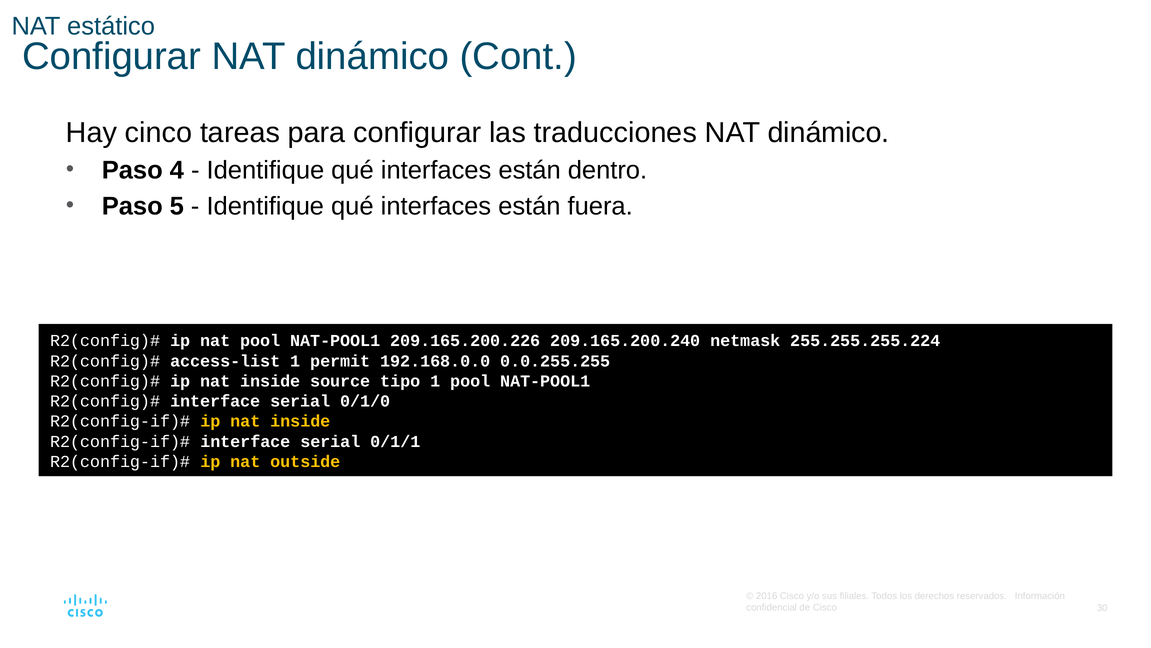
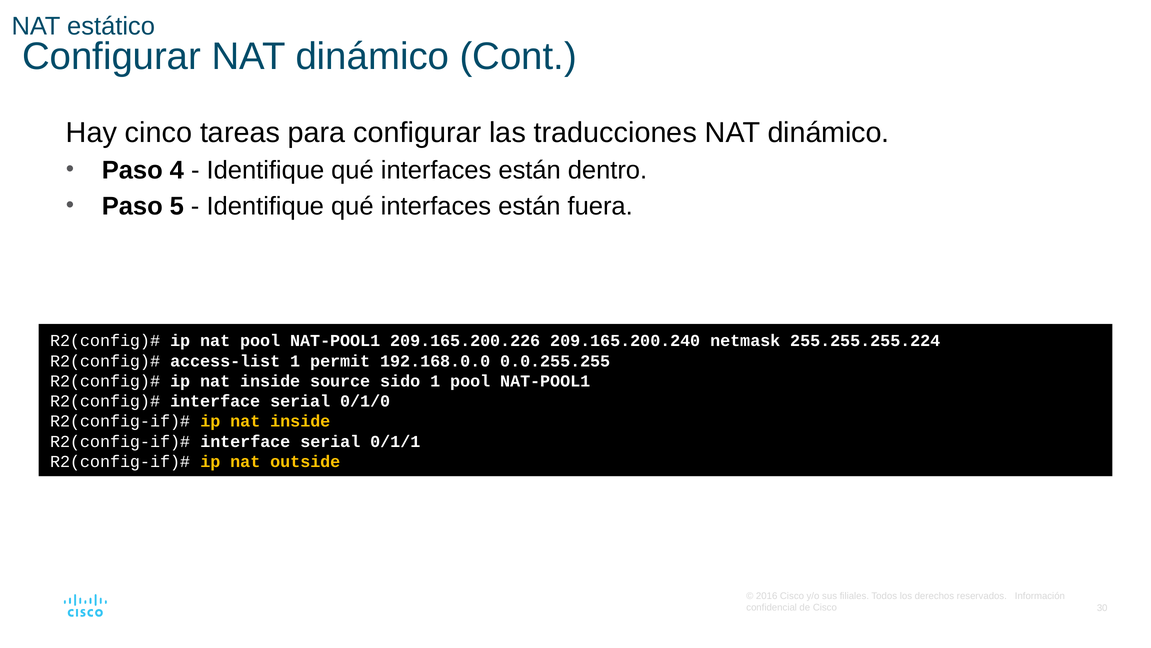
tipo: tipo -> sido
